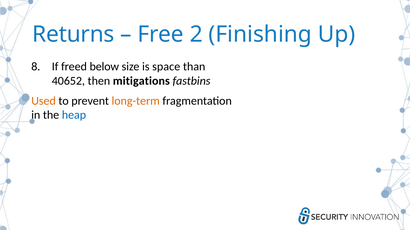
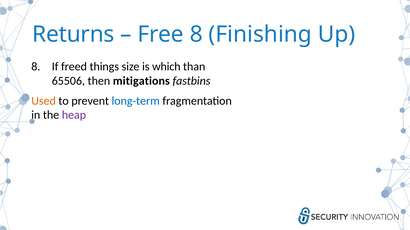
Free 2: 2 -> 8
below: below -> things
space: space -> which
40652: 40652 -> 65506
long-term colour: orange -> blue
heap colour: blue -> purple
